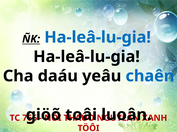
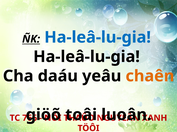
chaên colour: blue -> orange
